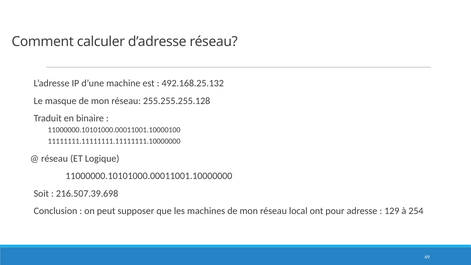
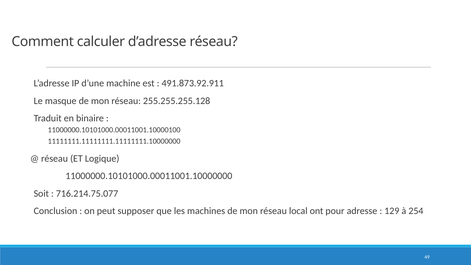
492.168.25.132: 492.168.25.132 -> 491.873.92.911
216.507.39.698: 216.507.39.698 -> 716.214.75.077
